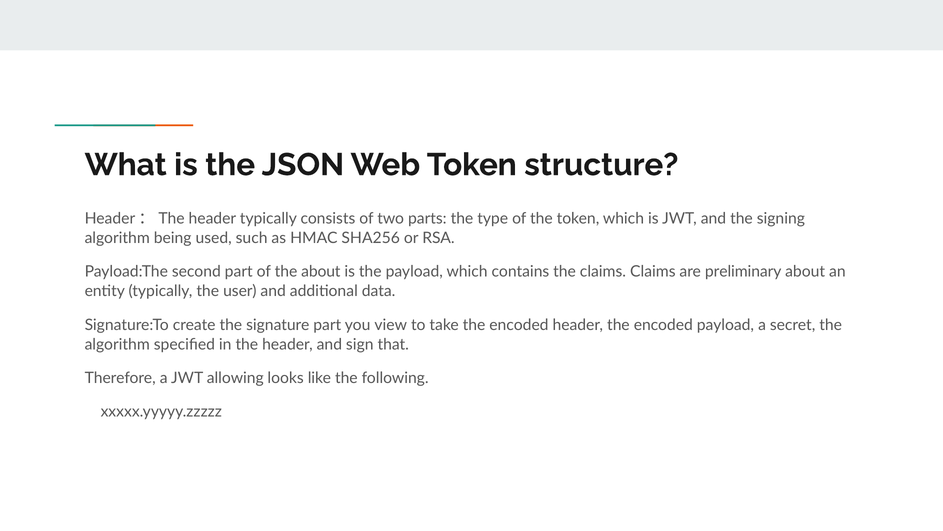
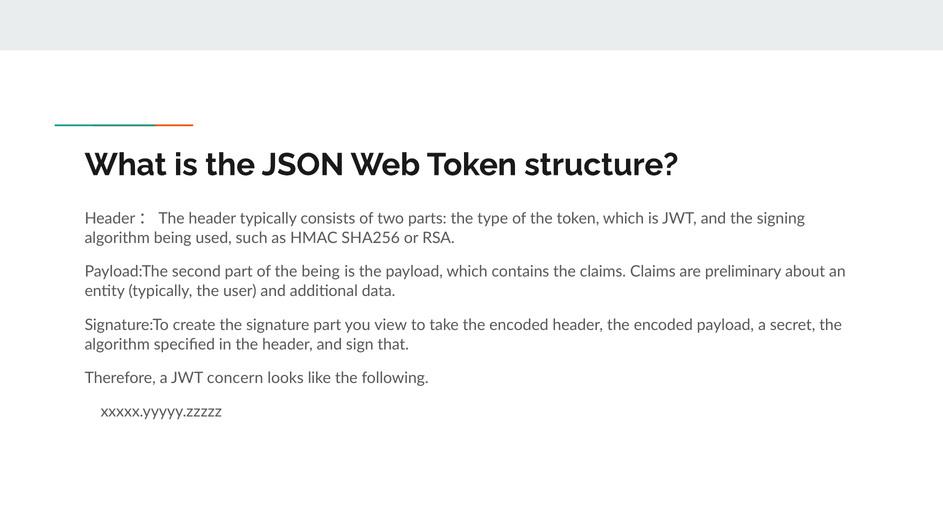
the about: about -> being
allowing: allowing -> concern
